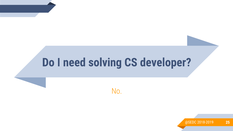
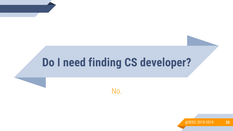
solving: solving -> finding
